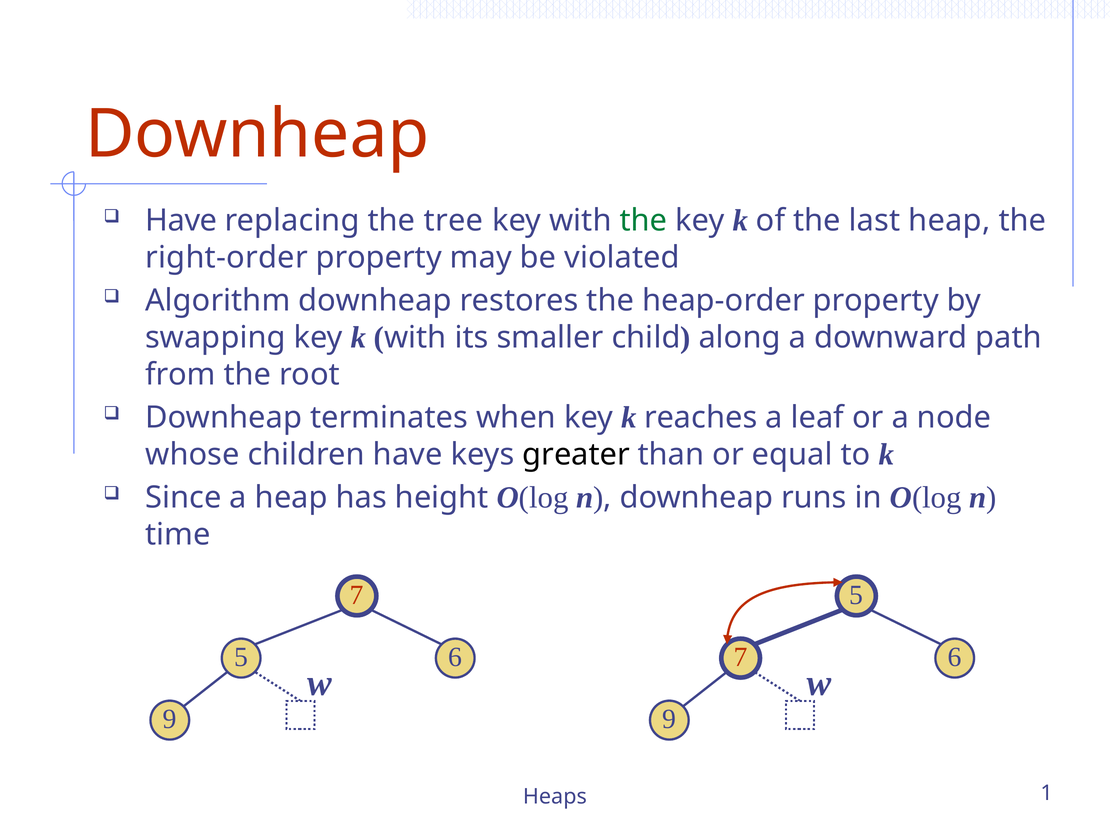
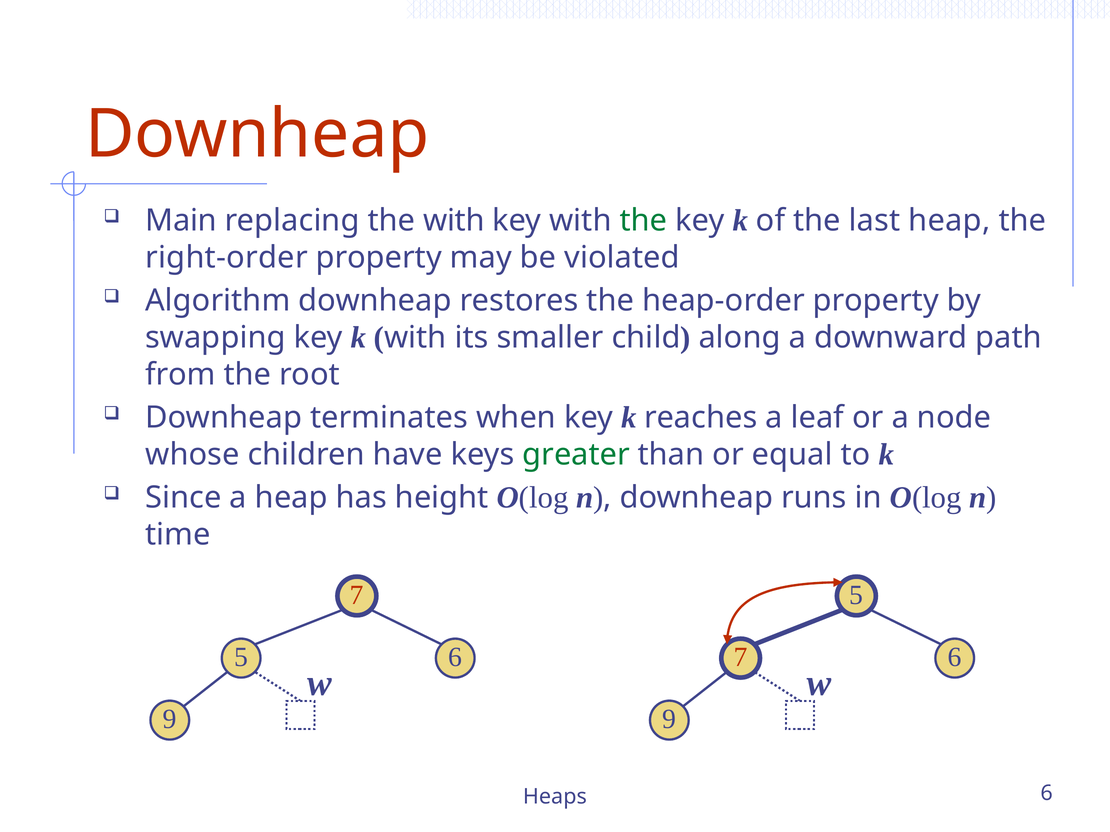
Have at (181, 220): Have -> Main
the tree: tree -> with
greater colour: black -> green
Heaps 1: 1 -> 6
